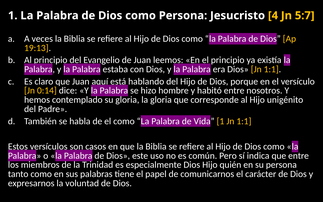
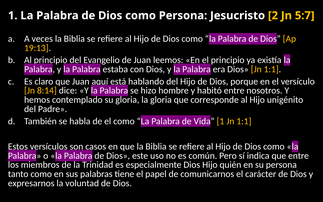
4: 4 -> 2
0:14: 0:14 -> 8:14
